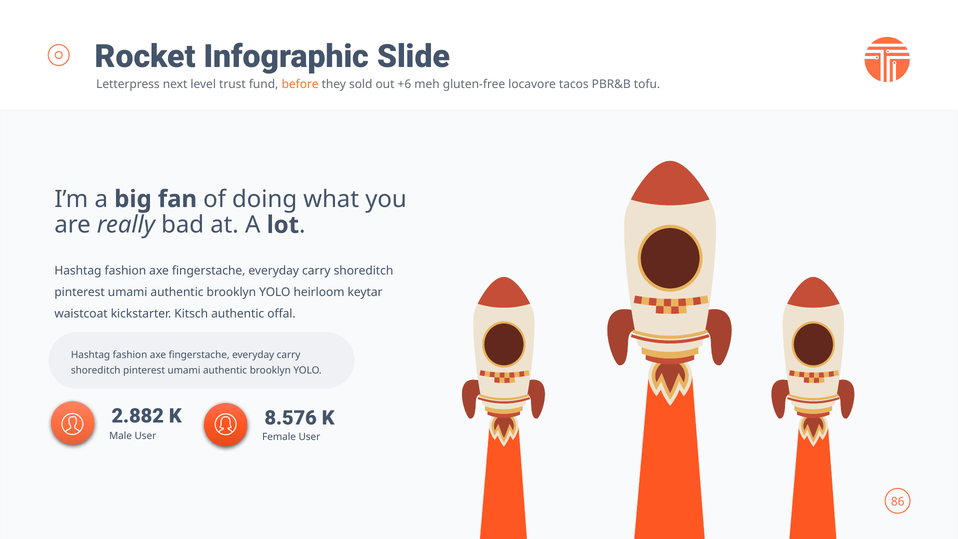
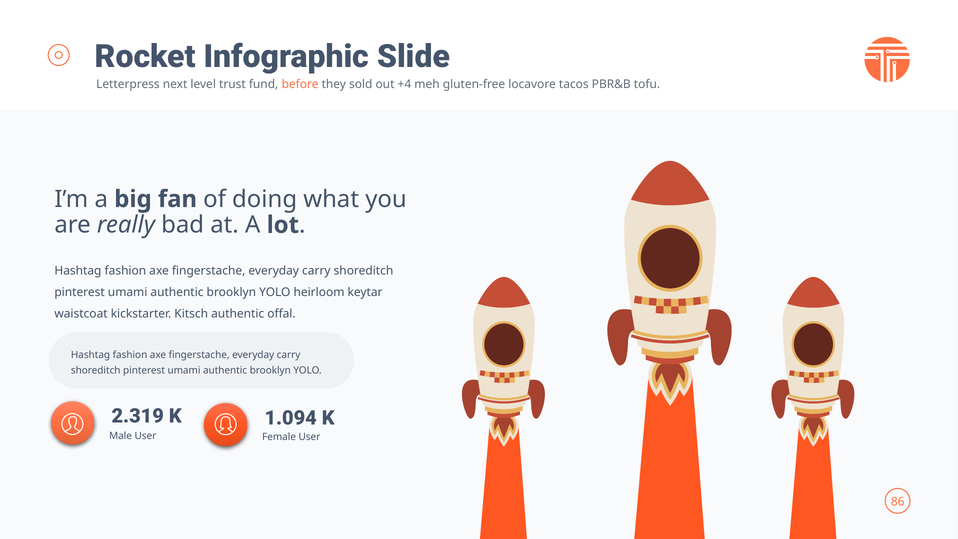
+6: +6 -> +4
2.882: 2.882 -> 2.319
8.576: 8.576 -> 1.094
